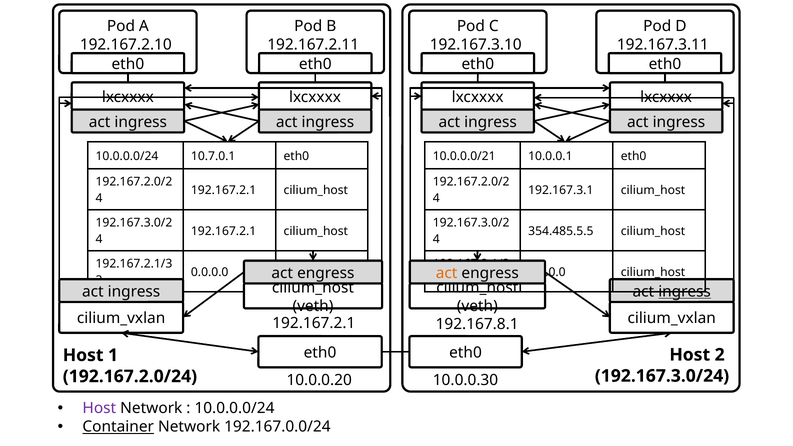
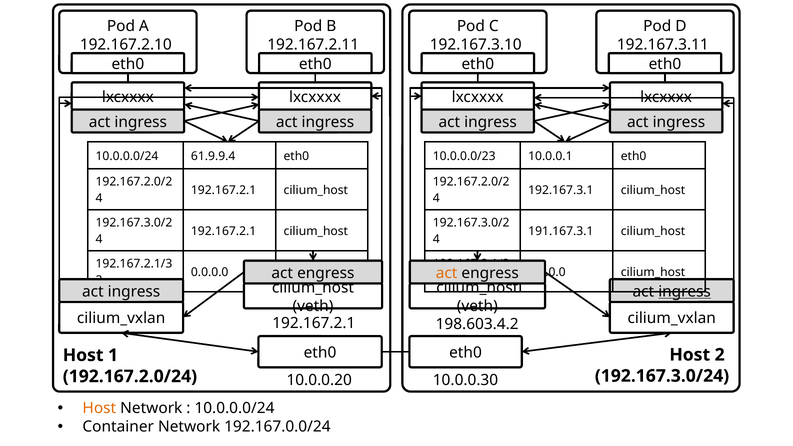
10.7.0.1: 10.7.0.1 -> 61.9.9.4
10.0.0.0/21: 10.0.0.0/21 -> 10.0.0.0/23
354.485.5.5: 354.485.5.5 -> 191.167.3.1
192.167.8.1: 192.167.8.1 -> 198.603.4.2
Host at (99, 408) colour: purple -> orange
Container underline: present -> none
